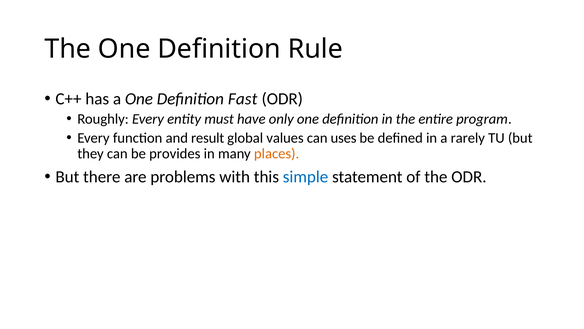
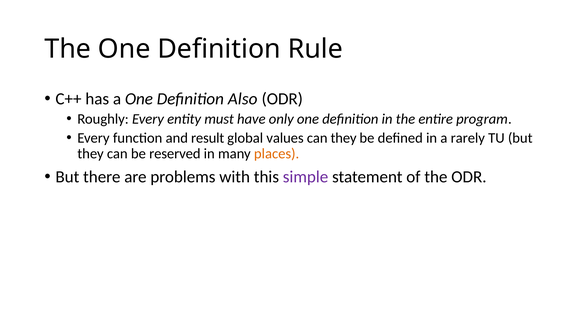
Fast: Fast -> Also
can uses: uses -> they
provides: provides -> reserved
simple colour: blue -> purple
